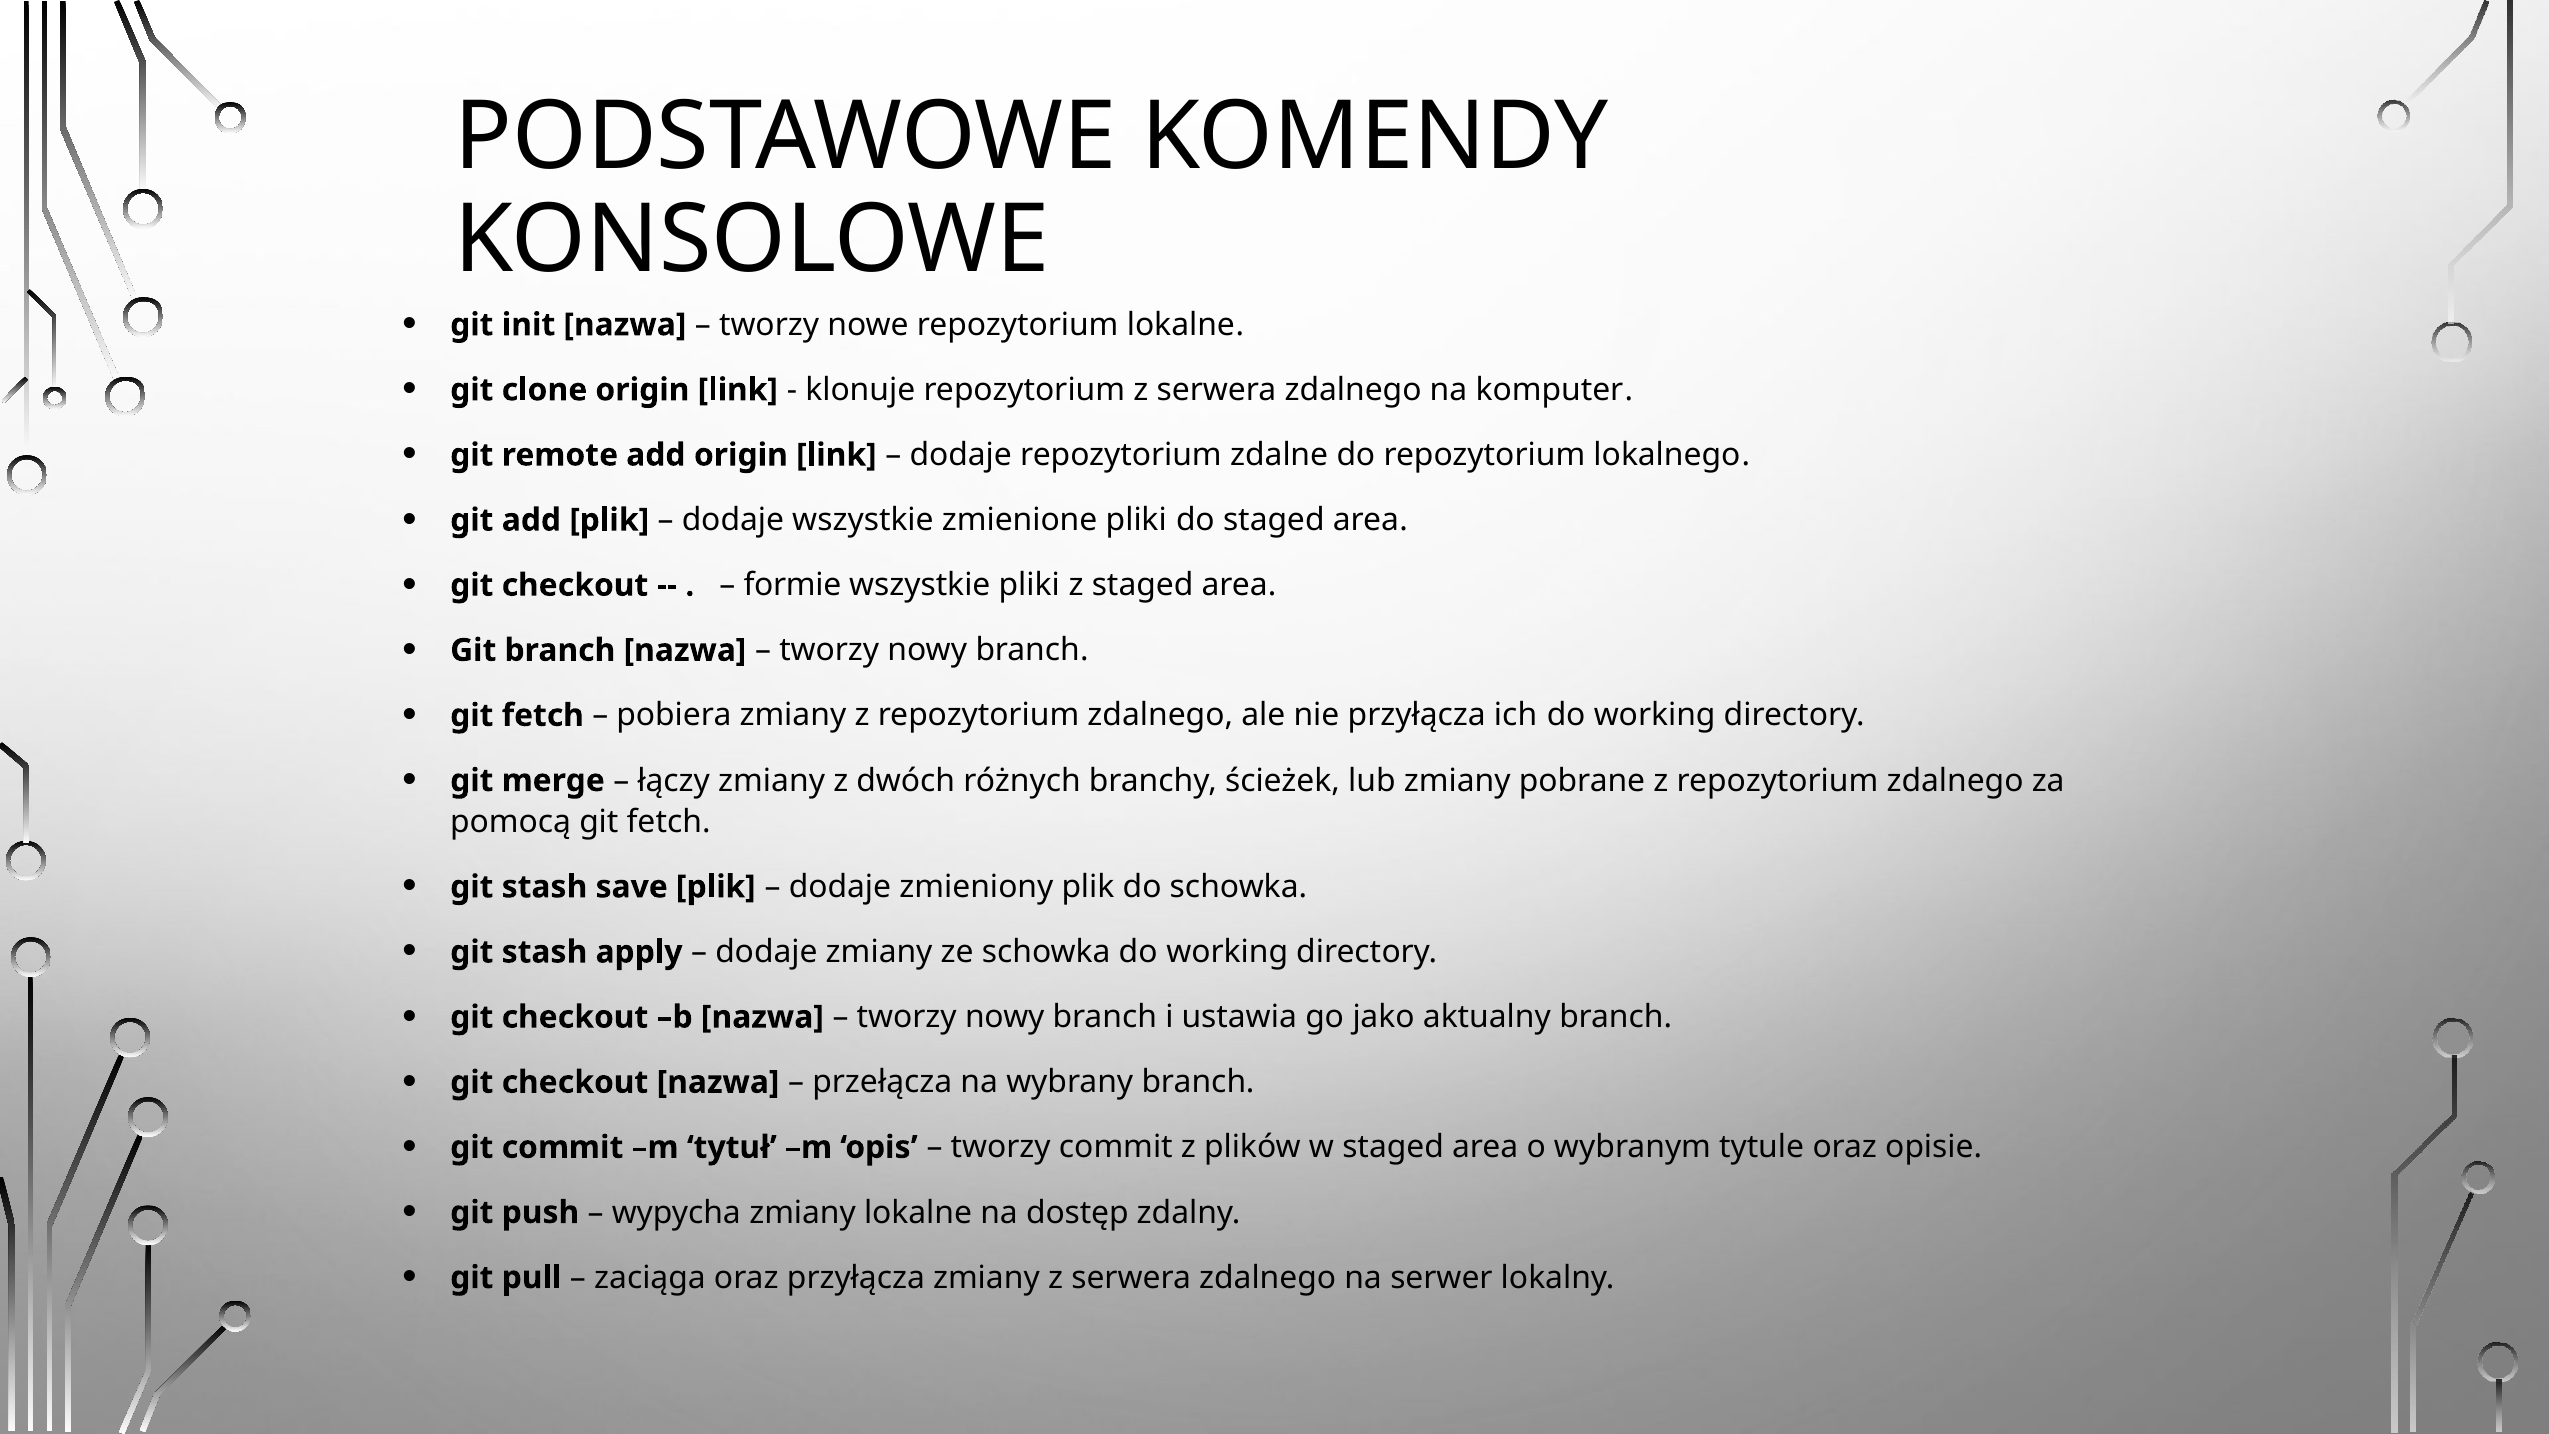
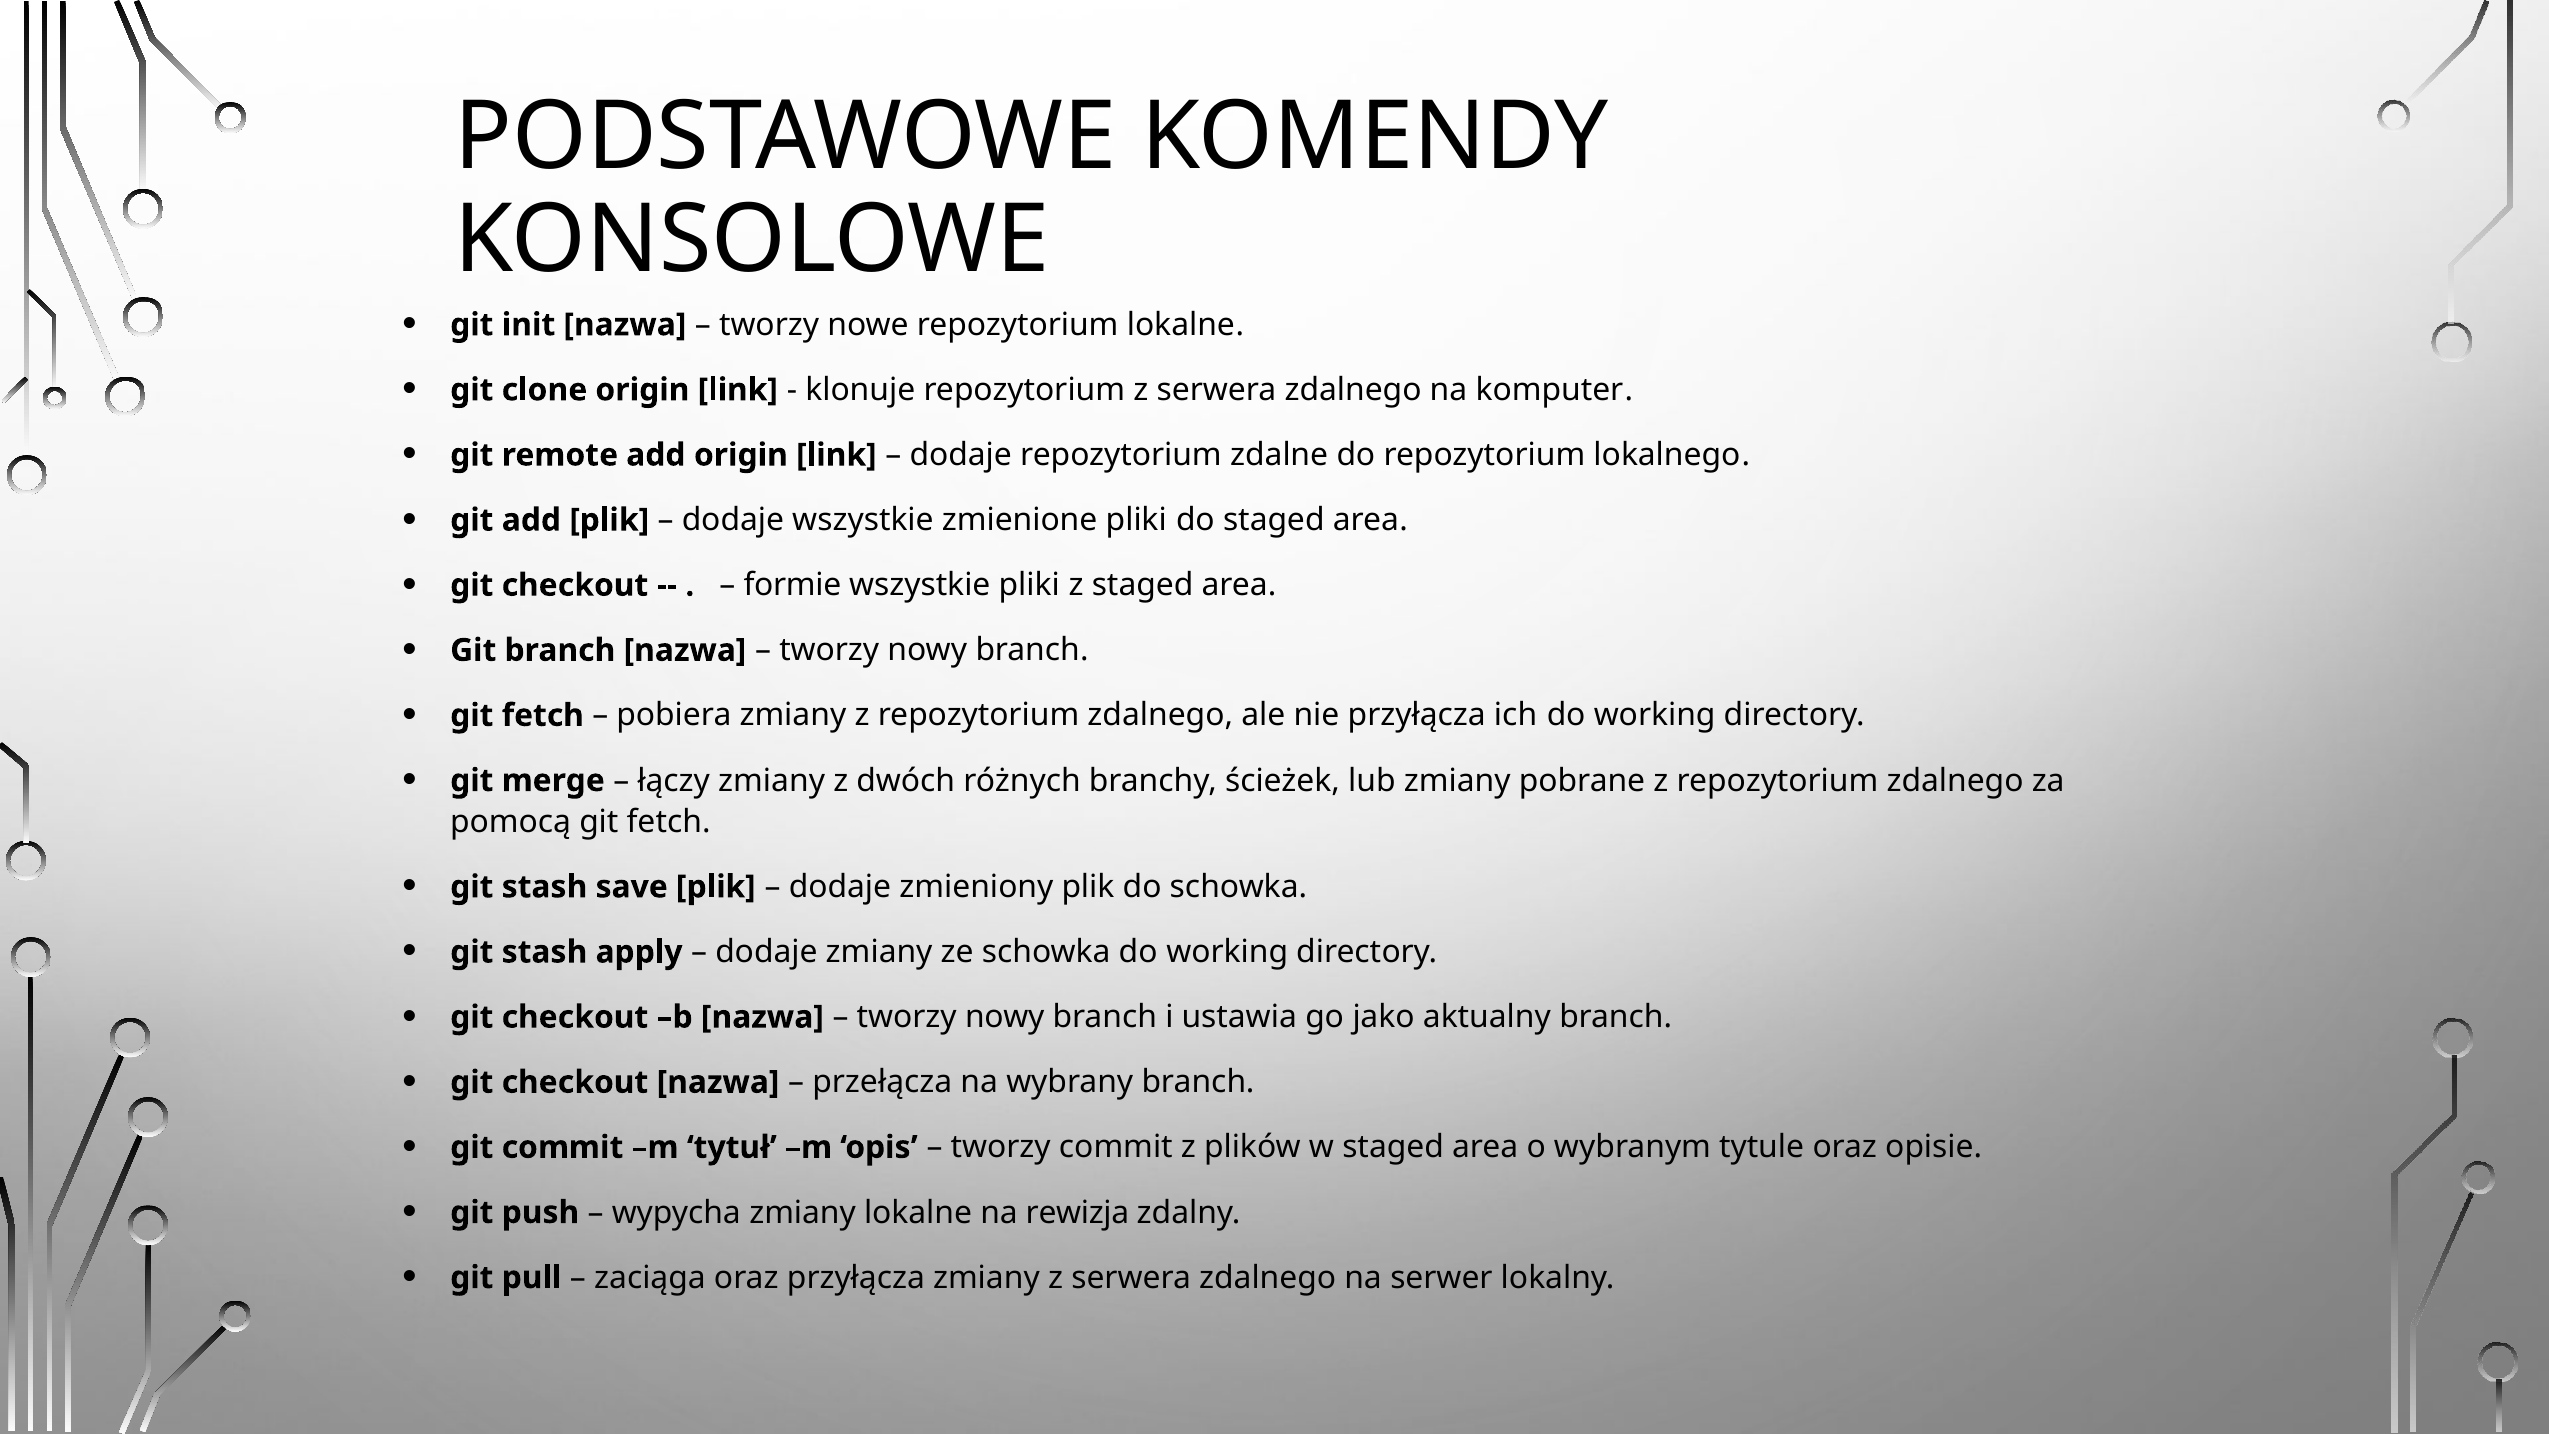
dostęp: dostęp -> rewizja
